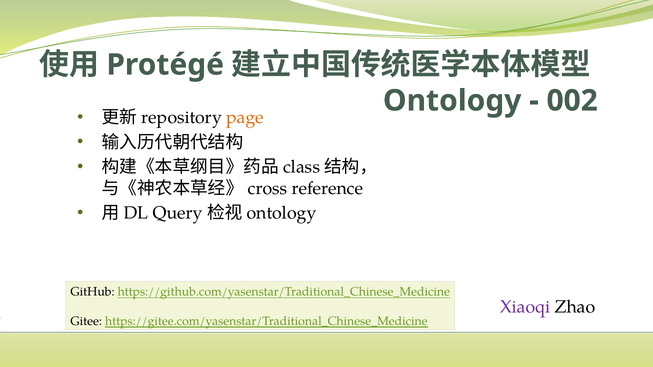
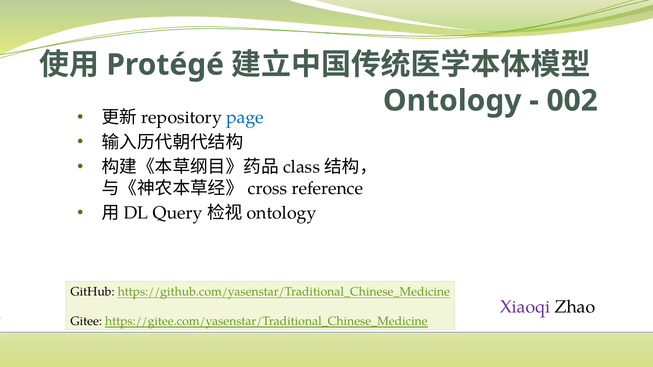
page colour: orange -> blue
